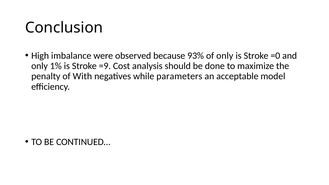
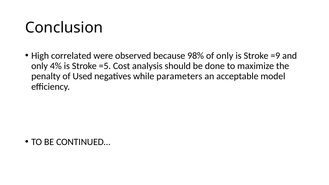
imbalance: imbalance -> correlated
93%: 93% -> 98%
=0: =0 -> =9
1%: 1% -> 4%
=9: =9 -> =5
With: With -> Used
